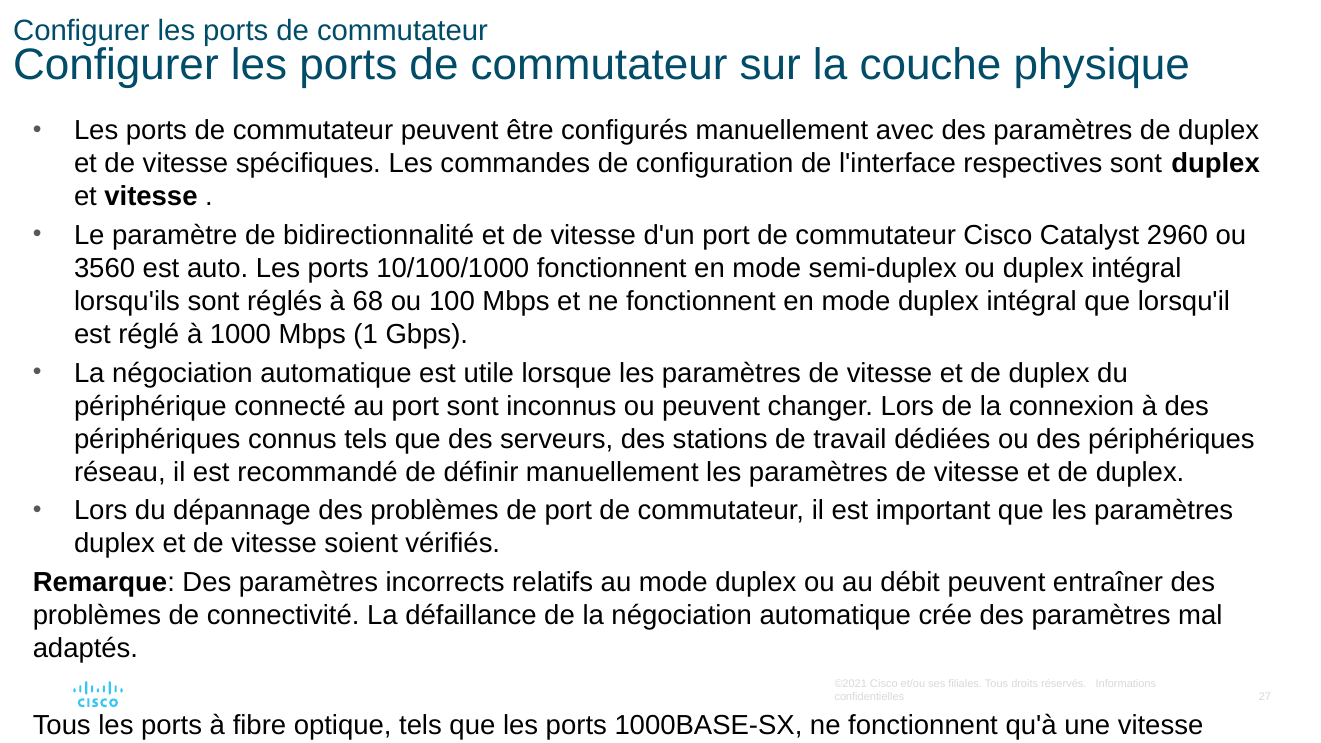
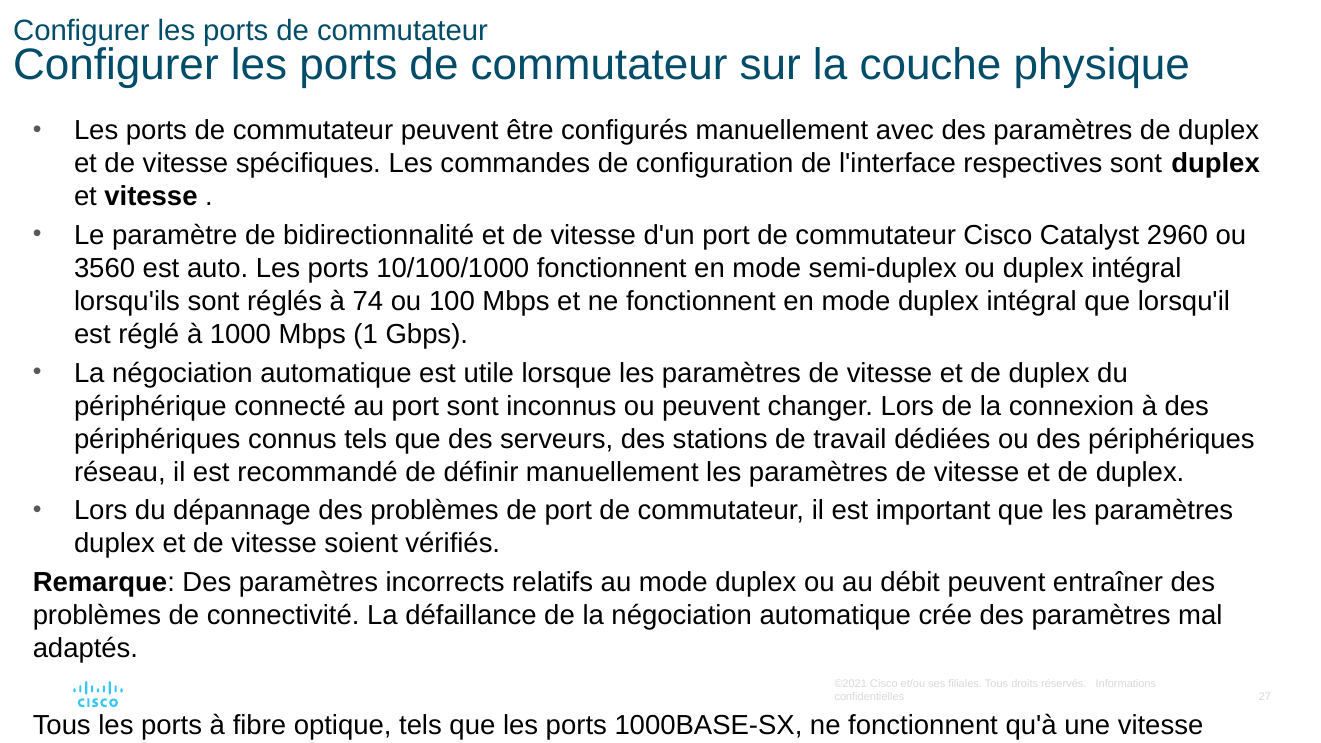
68: 68 -> 74
